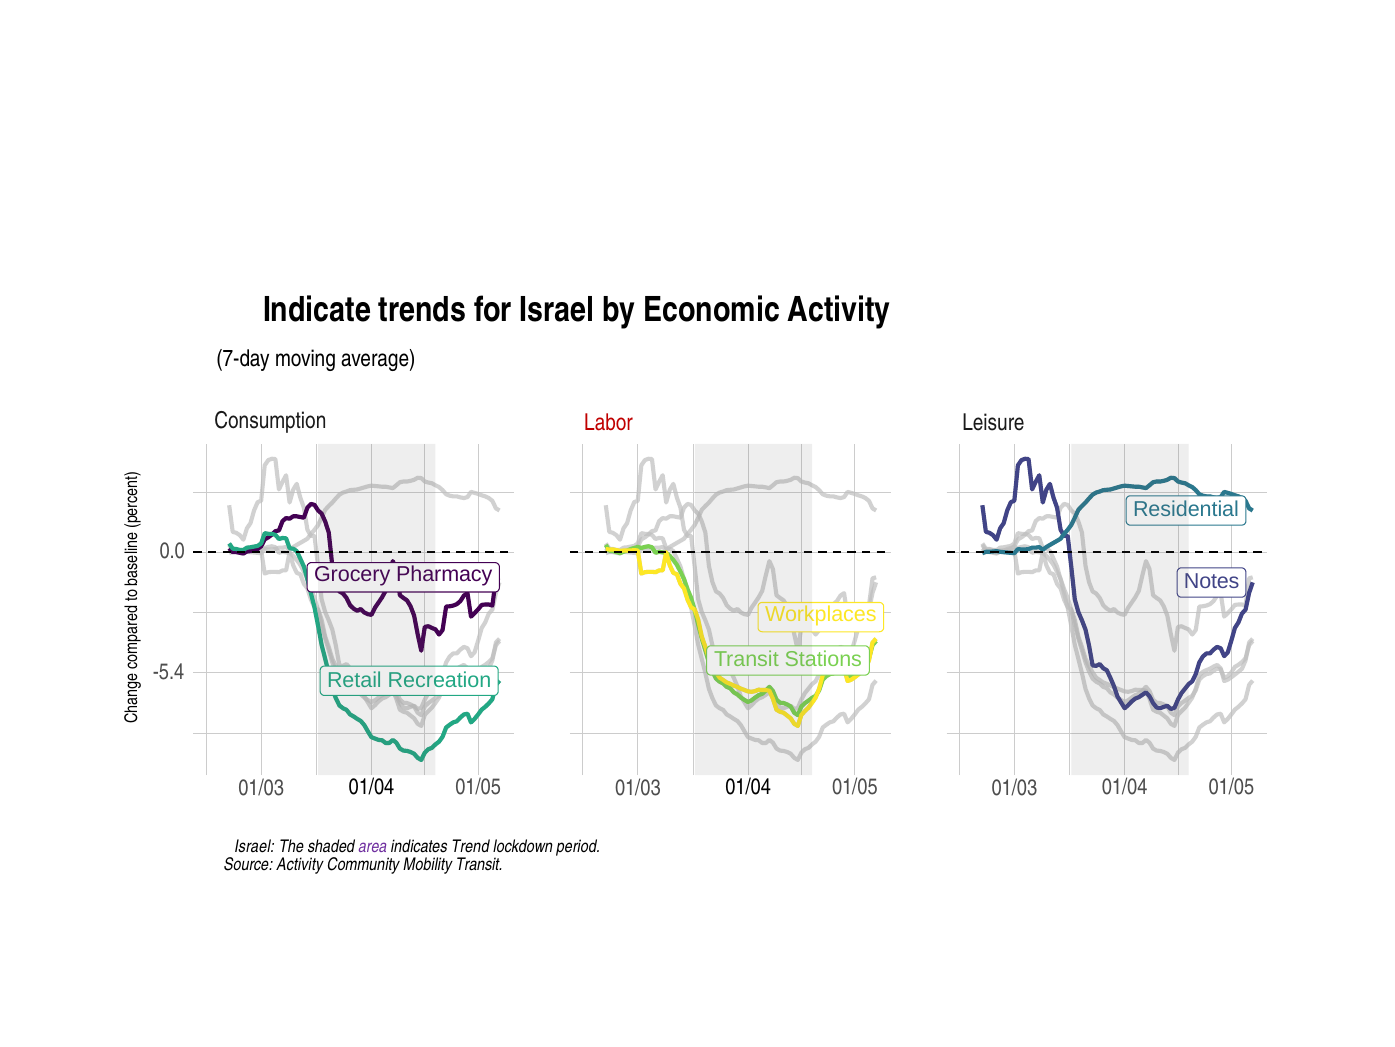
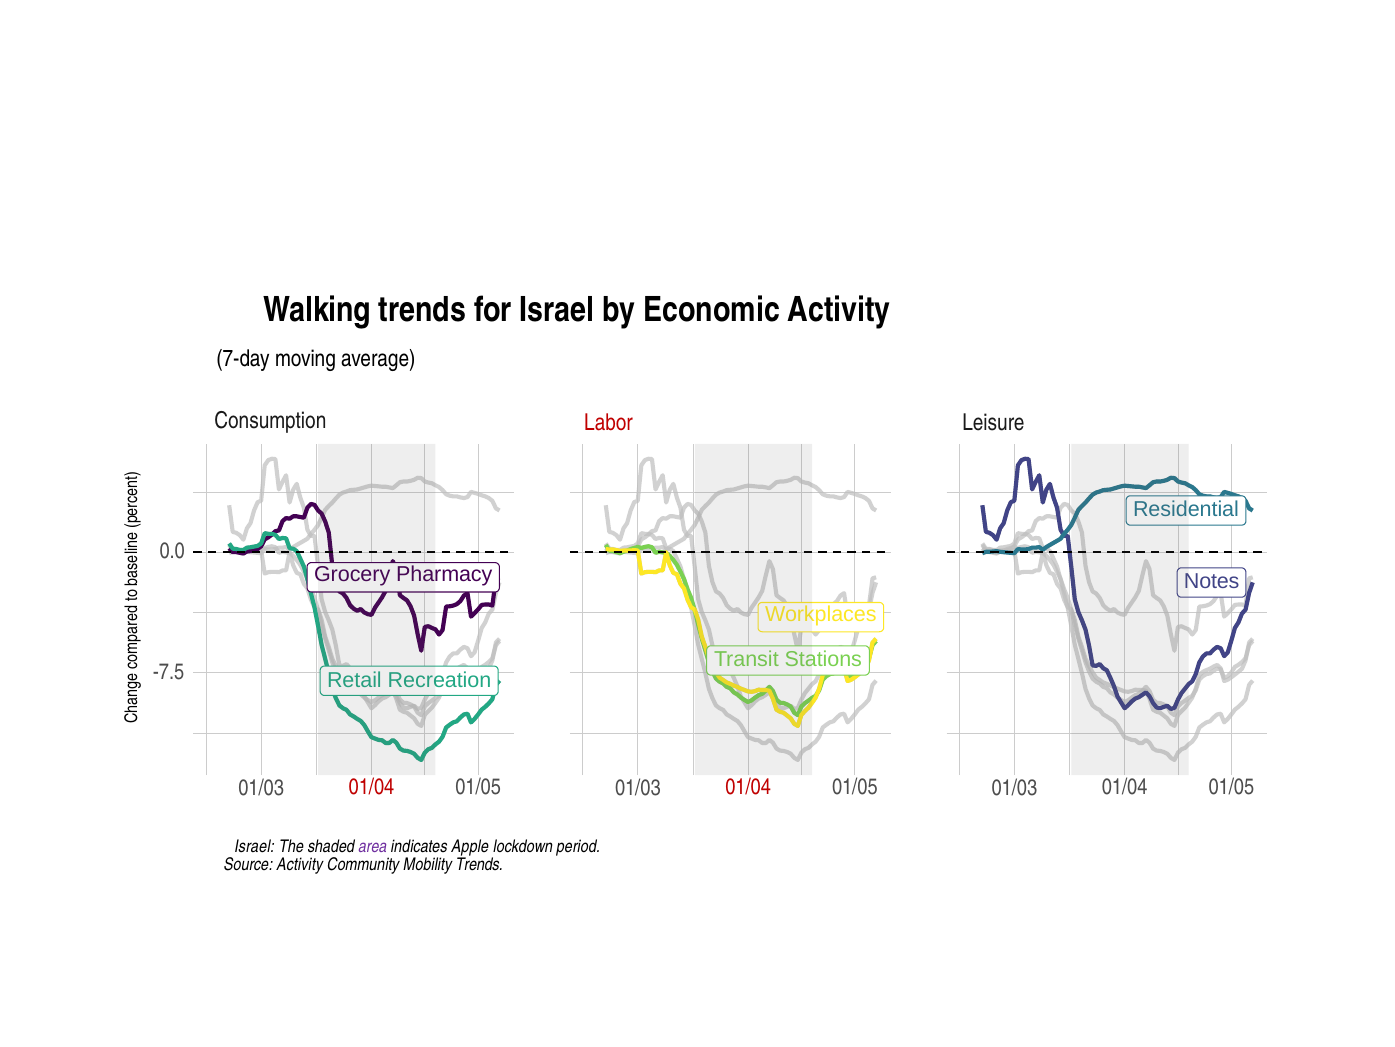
Indicate: Indicate -> Walking
-5.4: -5.4 -> -7.5
01/04 at (372, 787) colour: black -> red
01/04 at (748, 787) colour: black -> red
Trend: Trend -> Apple
Mobility Transit: Transit -> Trends
